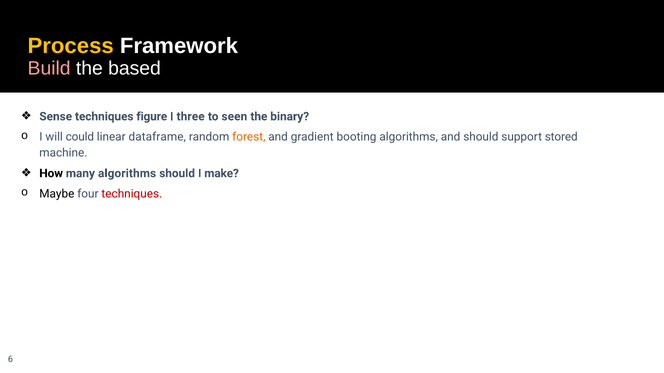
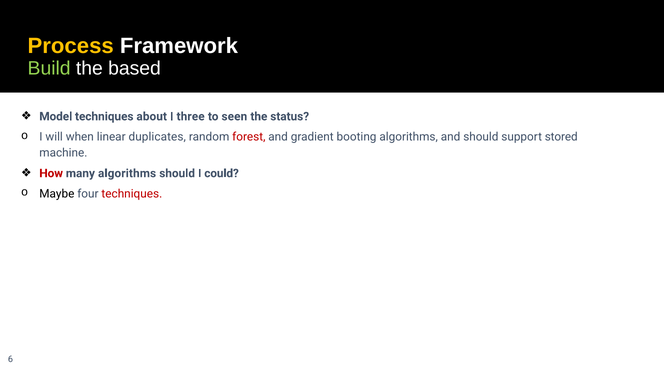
Build colour: pink -> light green
Sense: Sense -> Model
figure: figure -> about
binary: binary -> status
could: could -> when
dataframe: dataframe -> duplicates
forest colour: orange -> red
How colour: black -> red
make: make -> could
